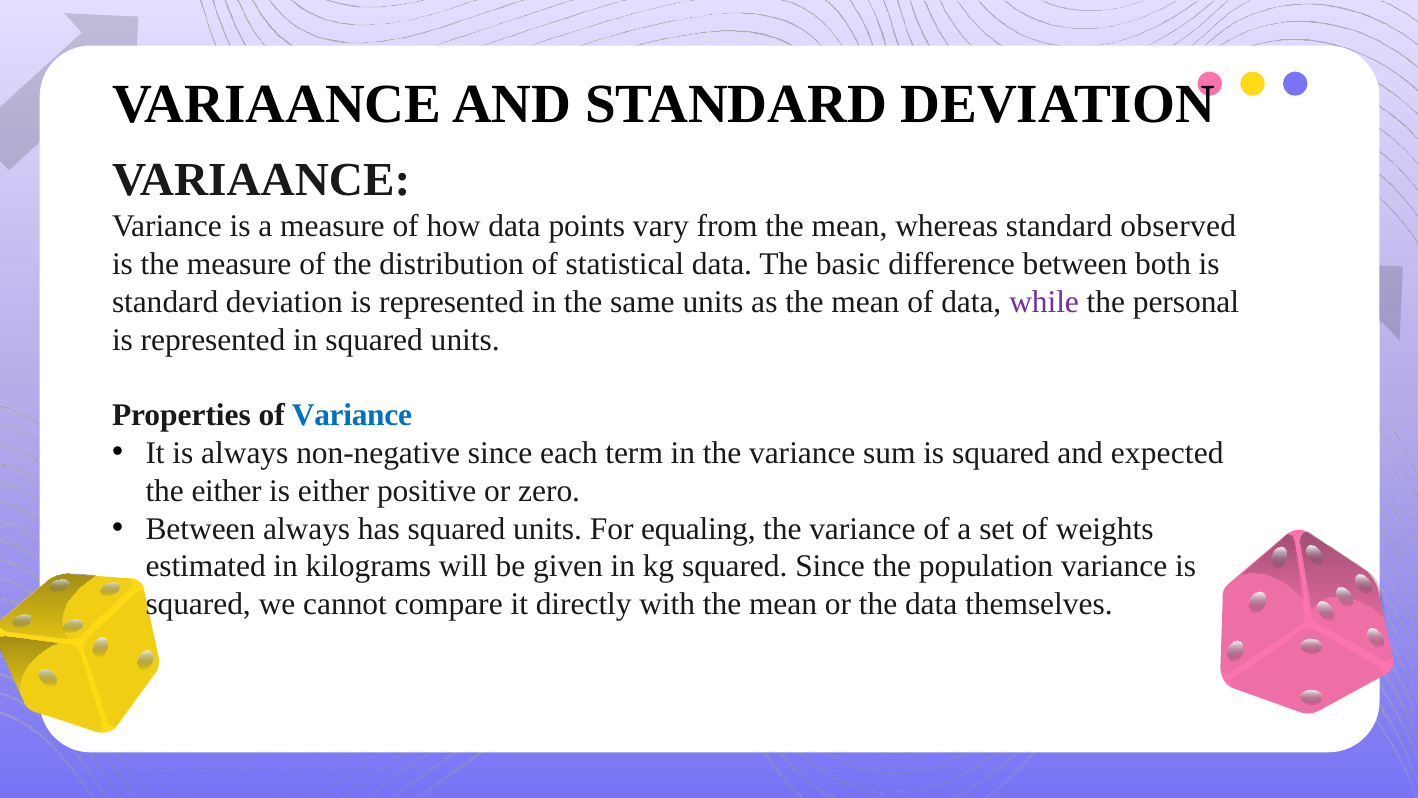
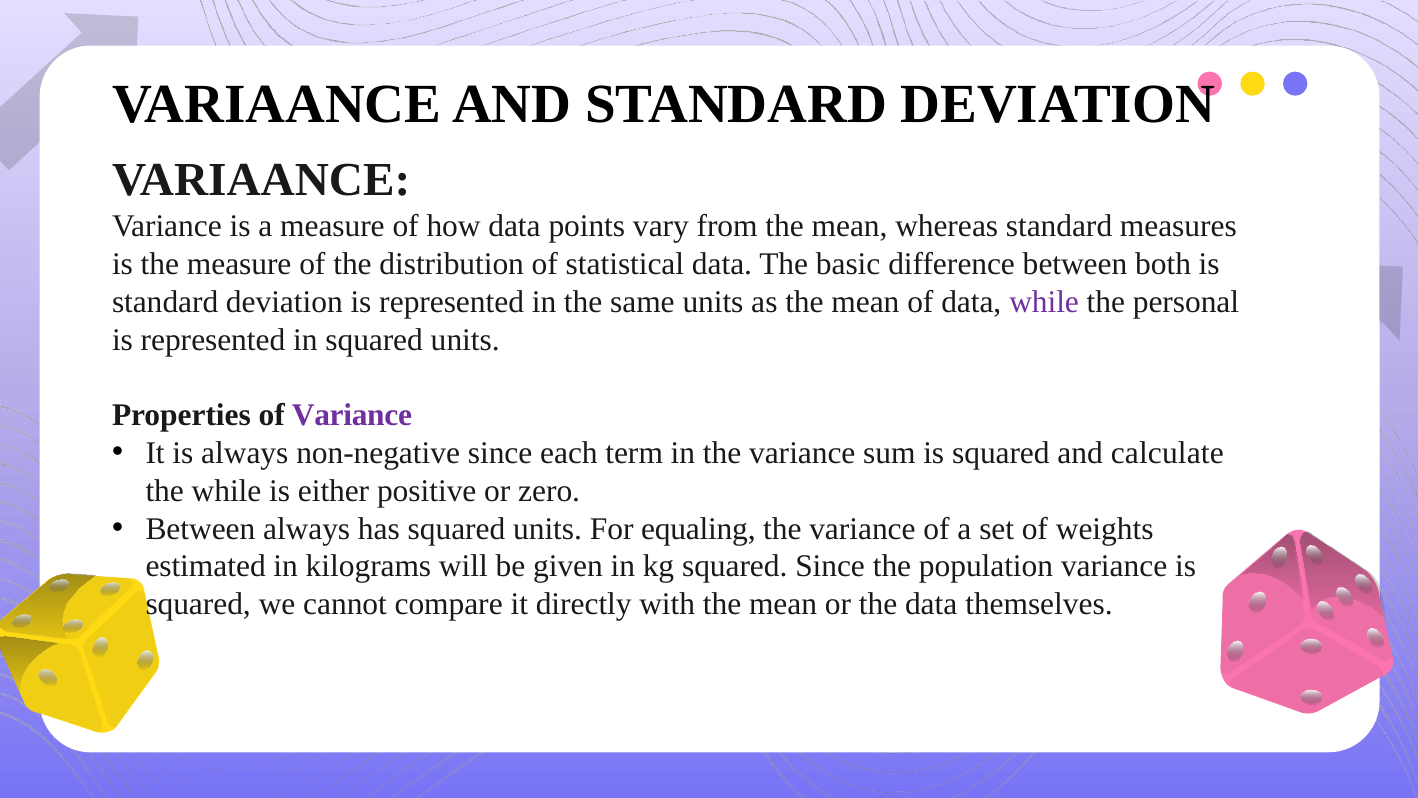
observed: observed -> measures
Variance at (352, 415) colour: blue -> purple
expected: expected -> calculate
the either: either -> while
